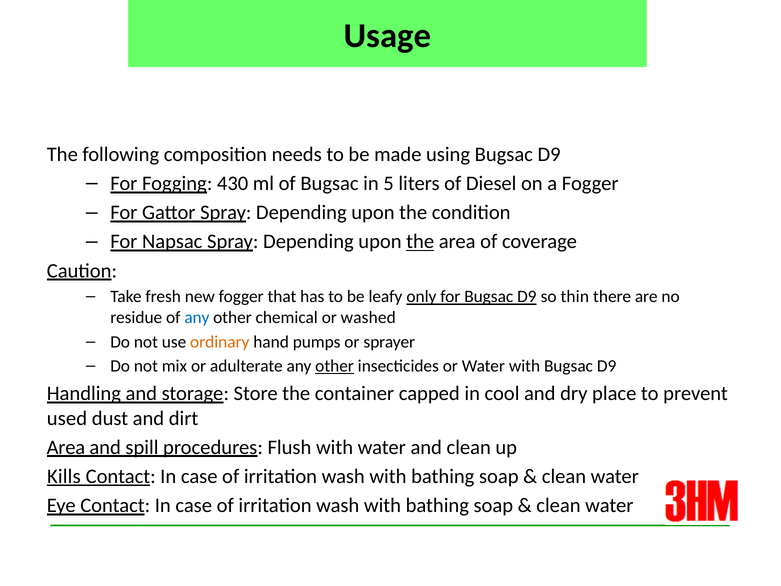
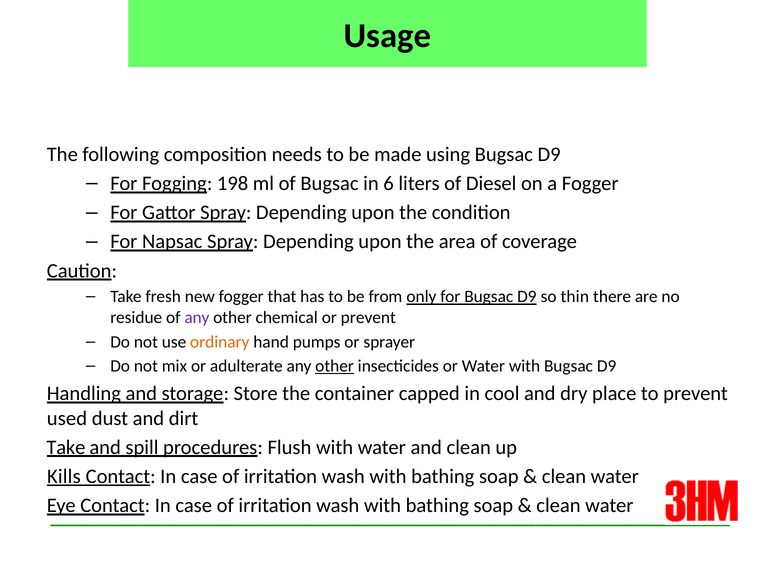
430: 430 -> 198
5: 5 -> 6
the at (420, 242) underline: present -> none
leafy: leafy -> from
any at (197, 317) colour: blue -> purple
or washed: washed -> prevent
Area at (66, 447): Area -> Take
